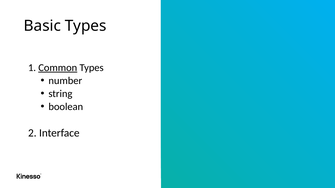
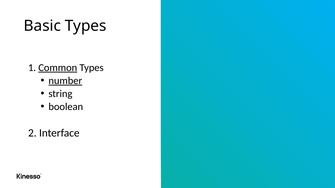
number underline: none -> present
